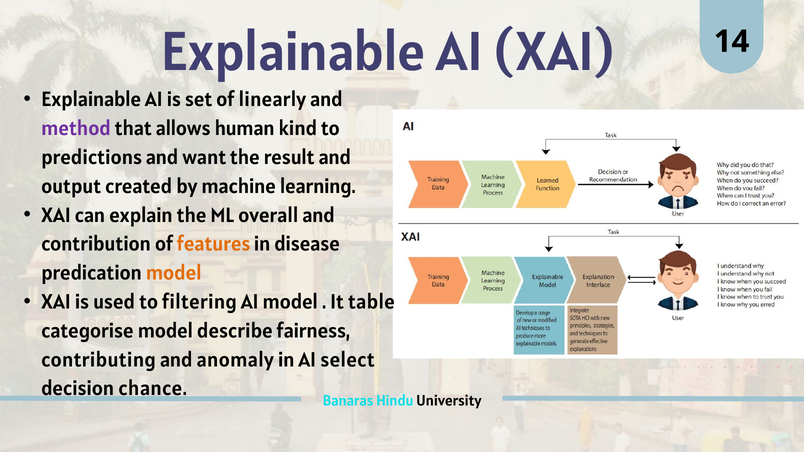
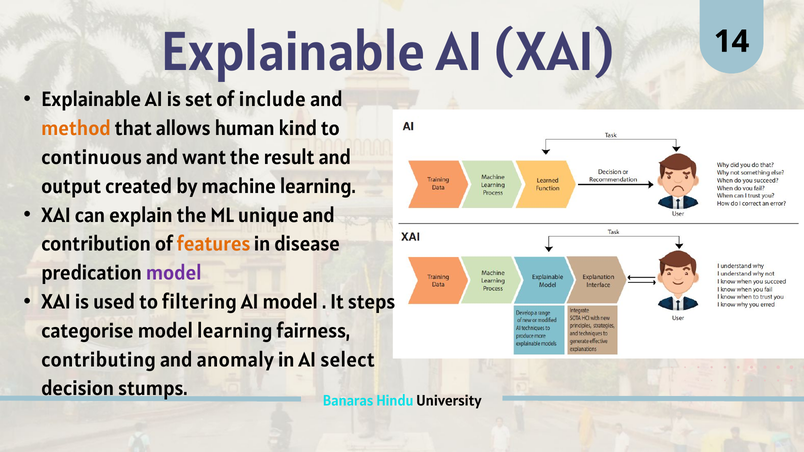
linearly: linearly -> include
method colour: purple -> orange
predictions: predictions -> continuous
overall: overall -> unique
model at (174, 273) colour: orange -> purple
table: table -> steps
model describe: describe -> learning
chance: chance -> stumps
